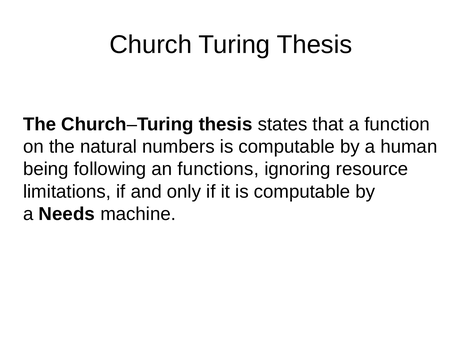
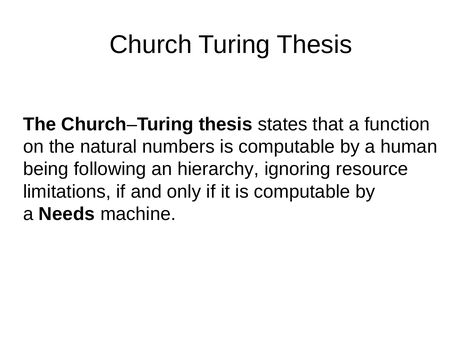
functions: functions -> hierarchy
